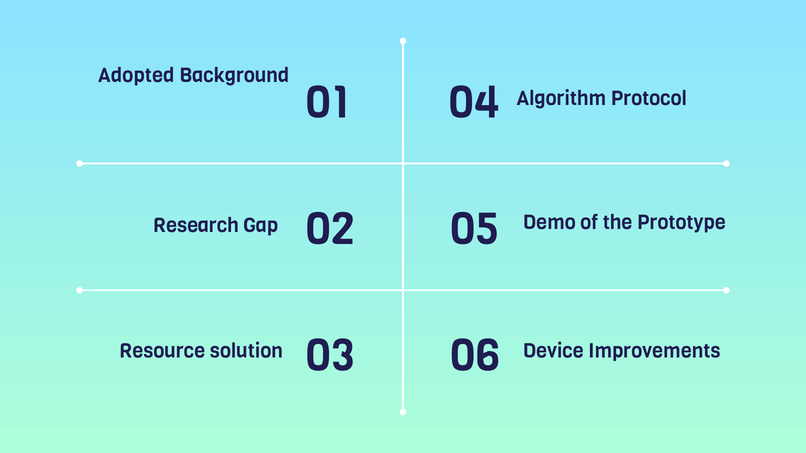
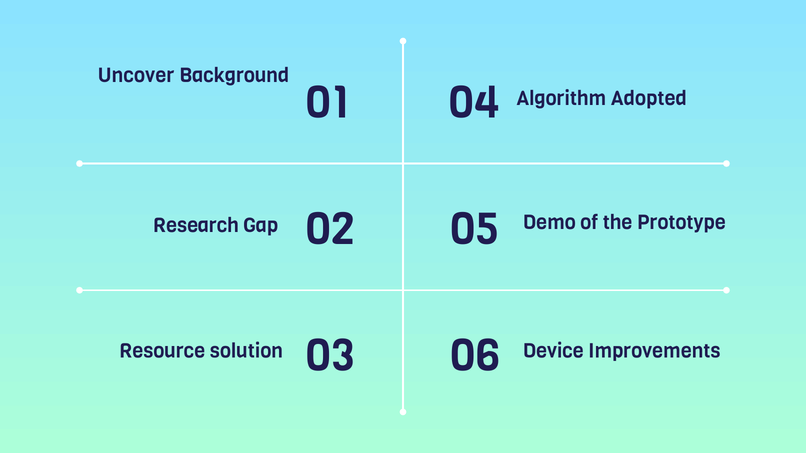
Adopted: Adopted -> Uncover
Protocol: Protocol -> Adopted
